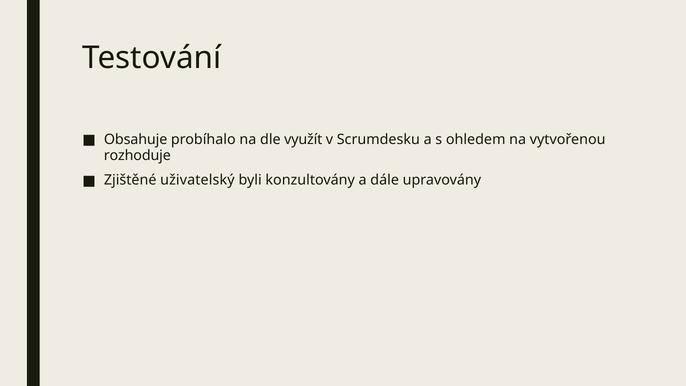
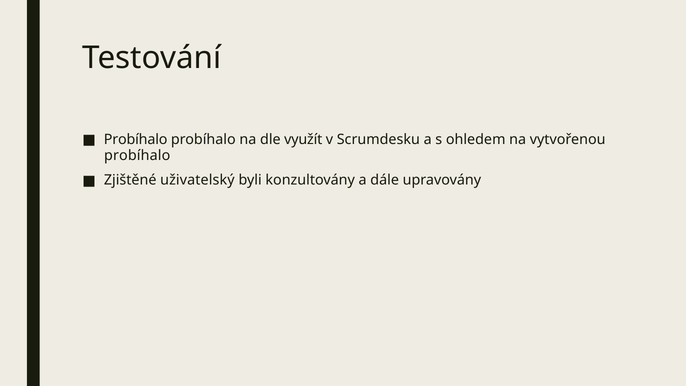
Obsahuje at (136, 139): Obsahuje -> Probíhalo
rozhoduje at (137, 156): rozhoduje -> probíhalo
